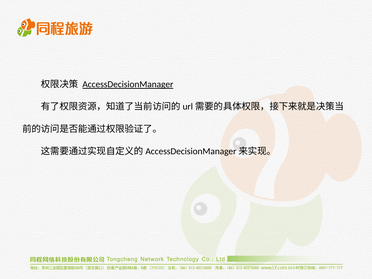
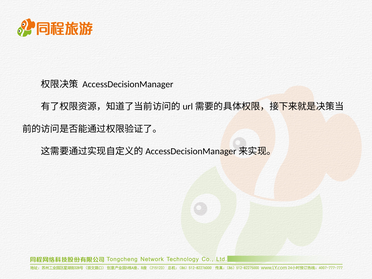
AccessDecisionManager underline: present -> none
